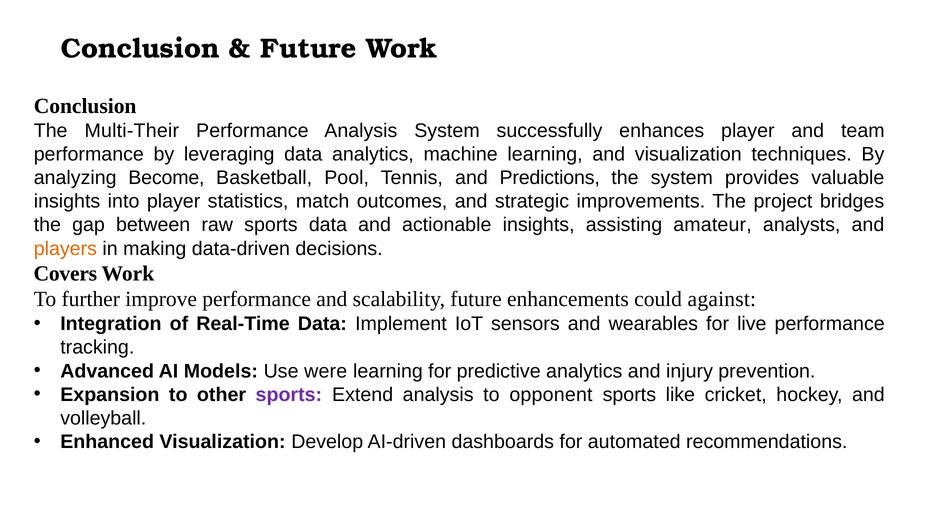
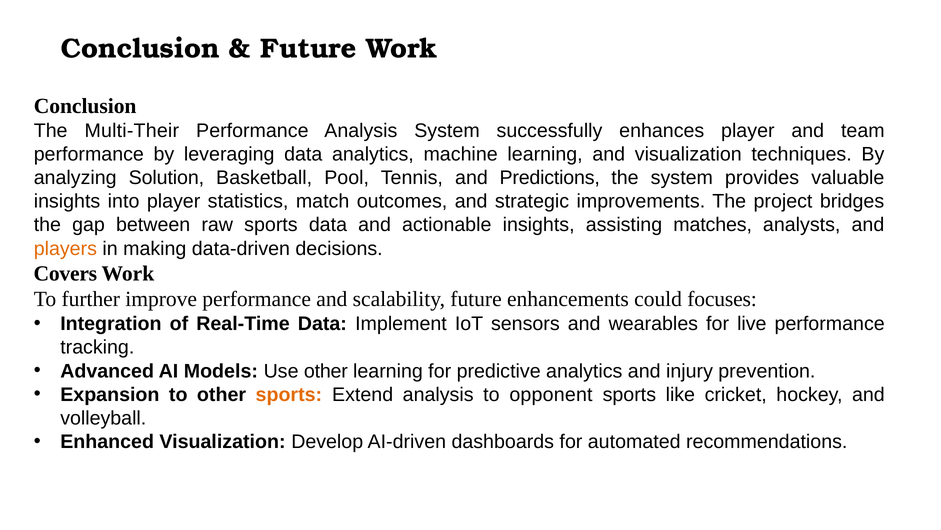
Become: Become -> Solution
amateur: amateur -> matches
against: against -> focuses
Use were: were -> other
sports at (289, 394) colour: purple -> orange
